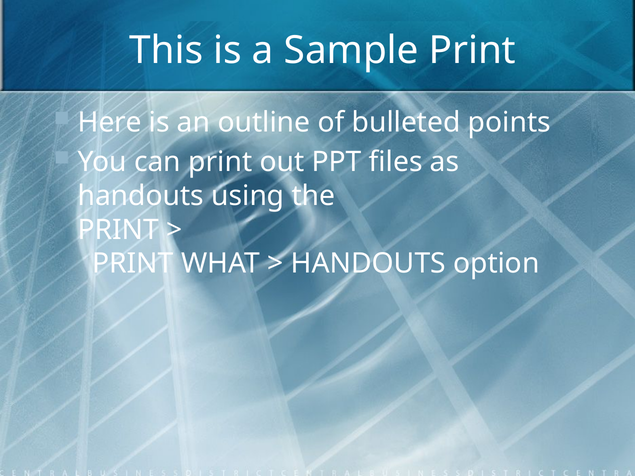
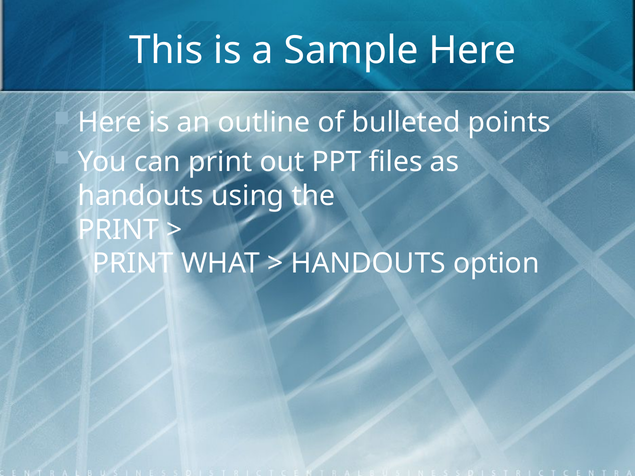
Sample Print: Print -> Here
